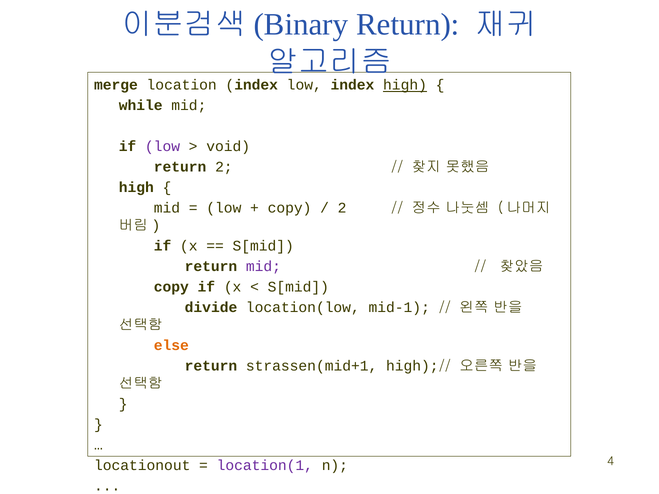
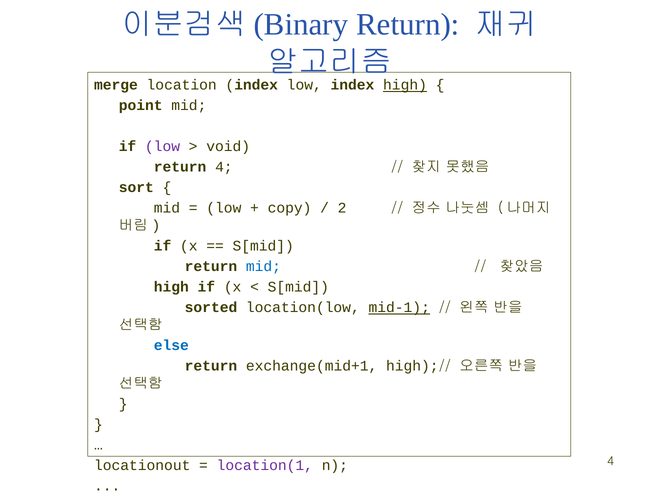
while: while -> point
return 2: 2 -> 4
high at (136, 188): high -> sort
mid at (263, 267) colour: purple -> blue
copy at (171, 287): copy -> high
divide: divide -> sorted
mid-1 underline: none -> present
else colour: orange -> blue
strassen(mid+1: strassen(mid+1 -> exchange(mid+1
